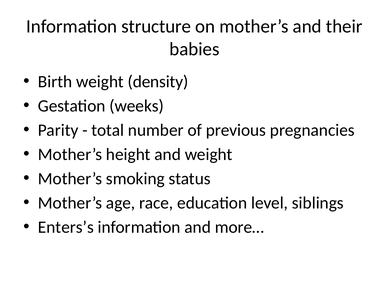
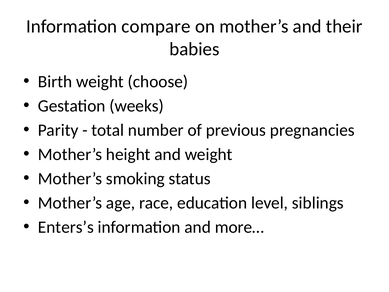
structure: structure -> compare
density: density -> choose
